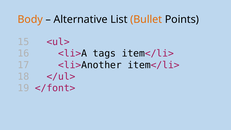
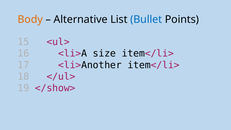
Bullet colour: orange -> blue
tags: tags -> size
</font>: </font> -> </show>
